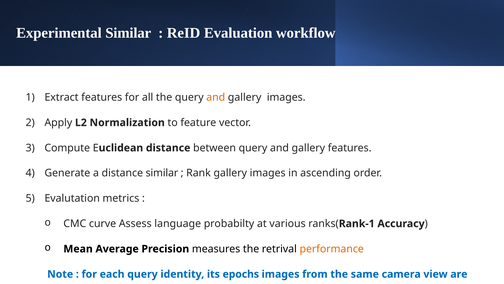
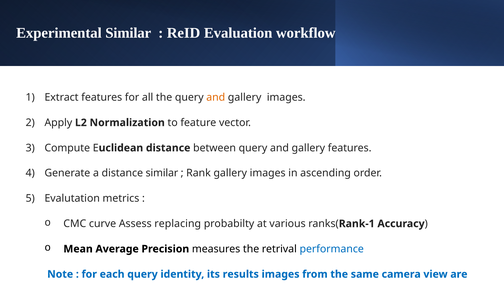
language: language -> replacing
performance colour: orange -> blue
epochs: epochs -> results
